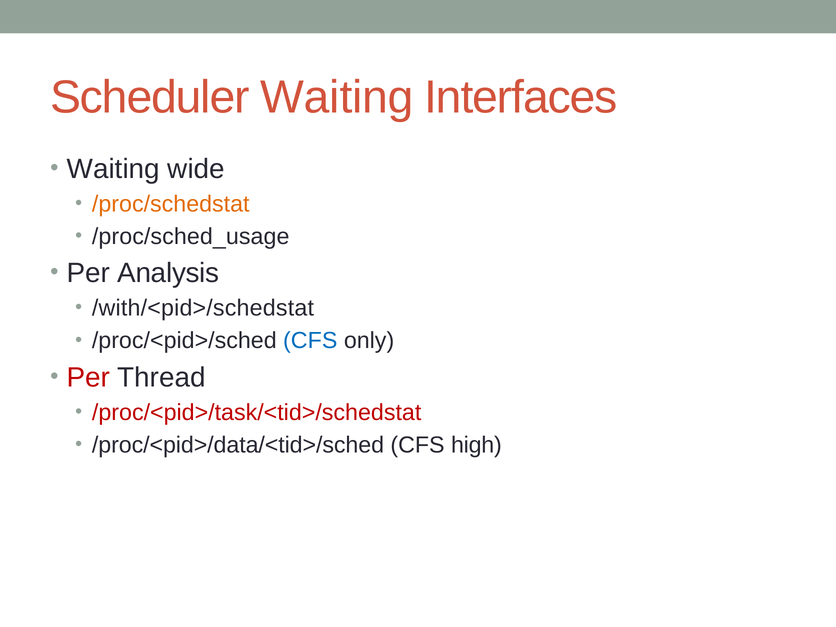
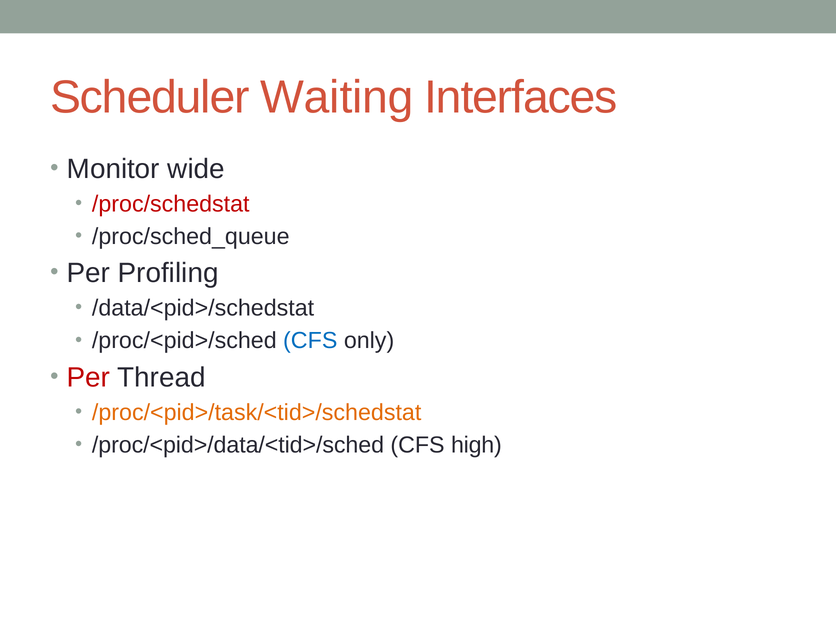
Waiting at (113, 169): Waiting -> Monitor
/proc/schedstat colour: orange -> red
/proc/sched_usage: /proc/sched_usage -> /proc/sched_queue
Analysis: Analysis -> Profiling
/with/<pid>/schedstat: /with/<pid>/schedstat -> /data/<pid>/schedstat
/proc/<pid>/task/<tid>/schedstat colour: red -> orange
